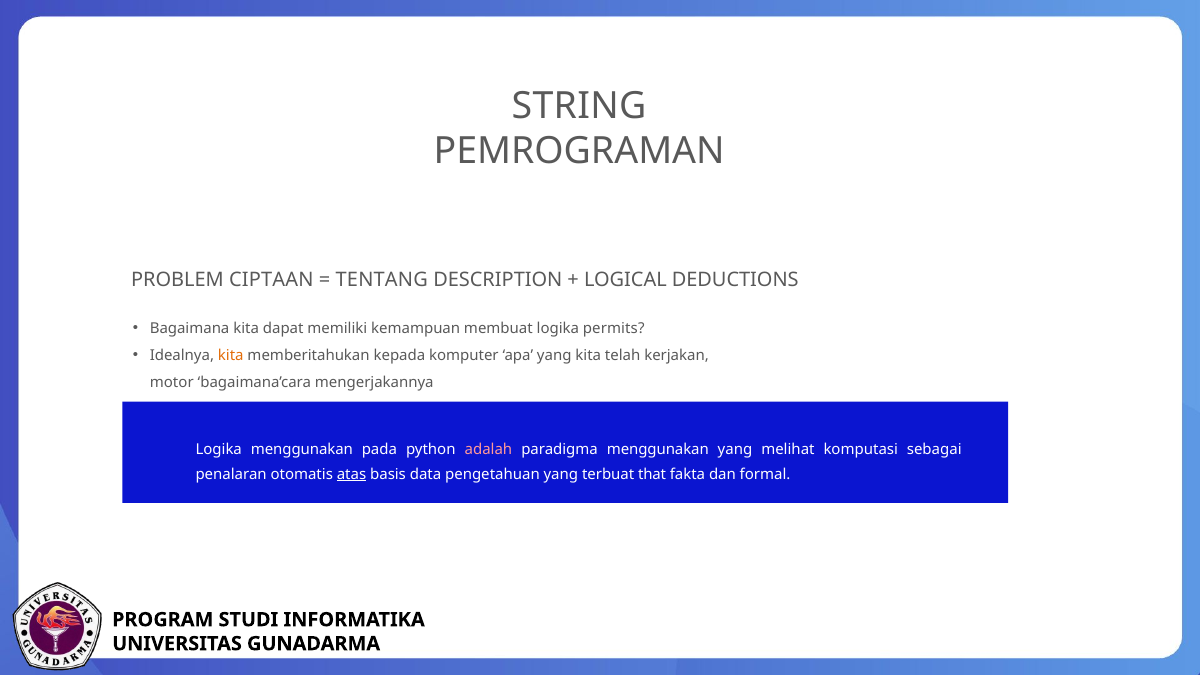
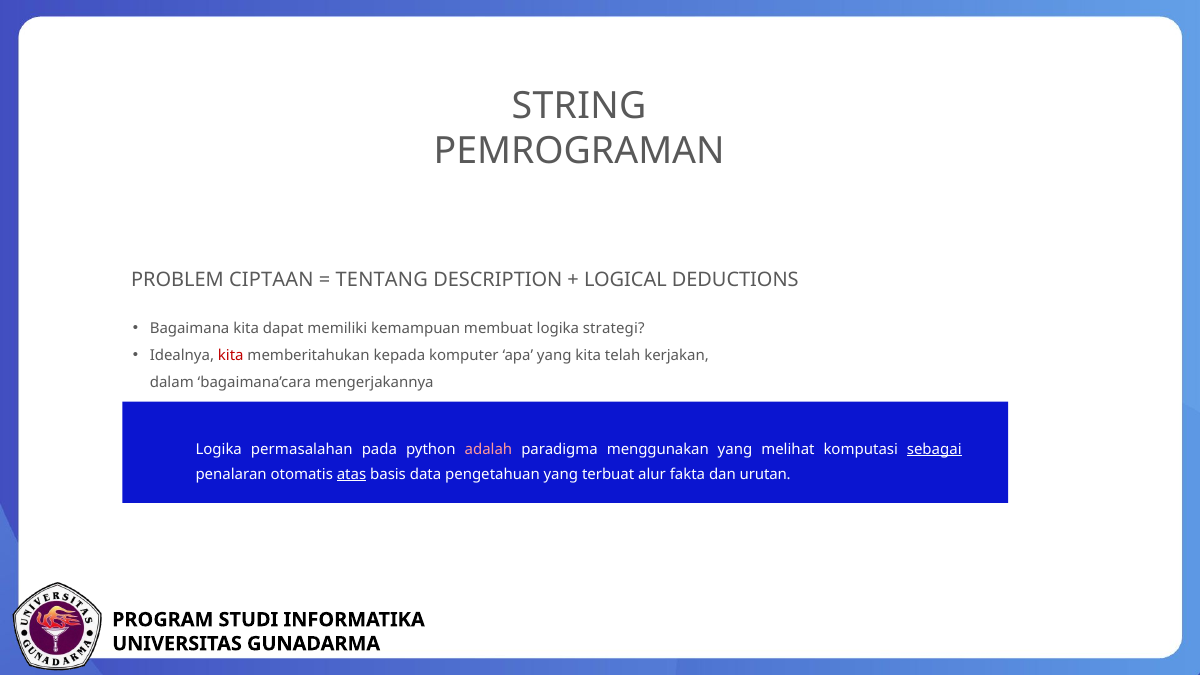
permits: permits -> strategi
kita at (231, 355) colour: orange -> red
motor: motor -> dalam
Logika menggunakan: menggunakan -> permasalahan
sebagai underline: none -> present
that: that -> alur
formal: formal -> urutan
